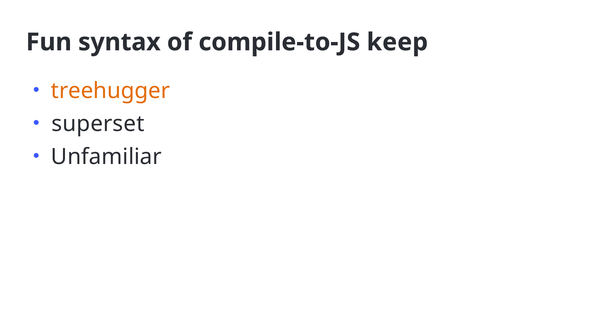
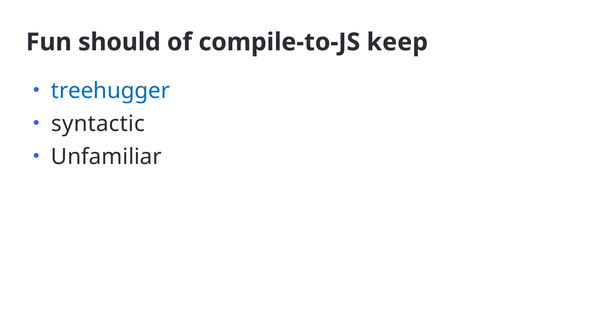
syntax: syntax -> should
treehugger colour: orange -> blue
superset: superset -> syntactic
